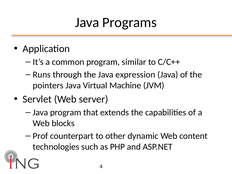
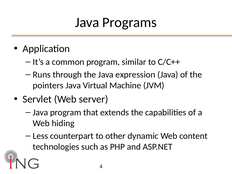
blocks: blocks -> hiding
Prof: Prof -> Less
